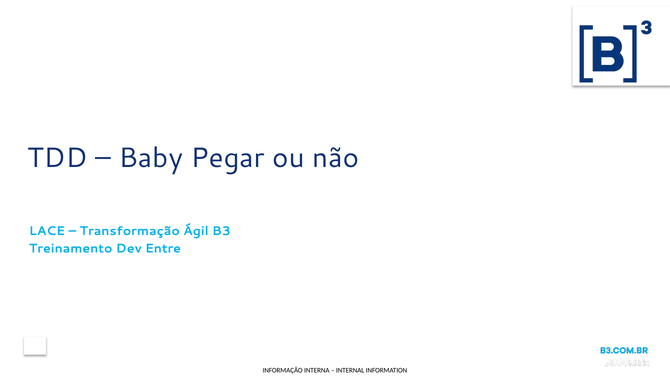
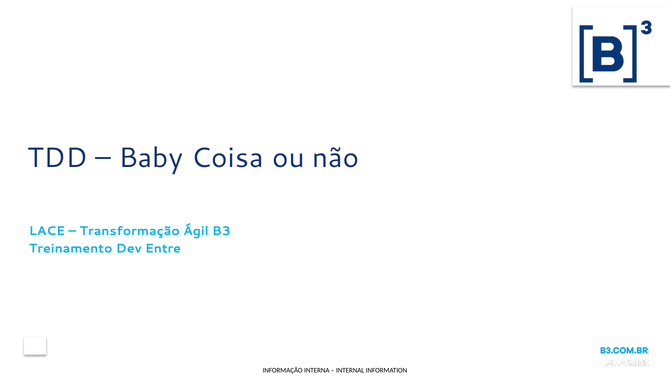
Pegar: Pegar -> Coisa
